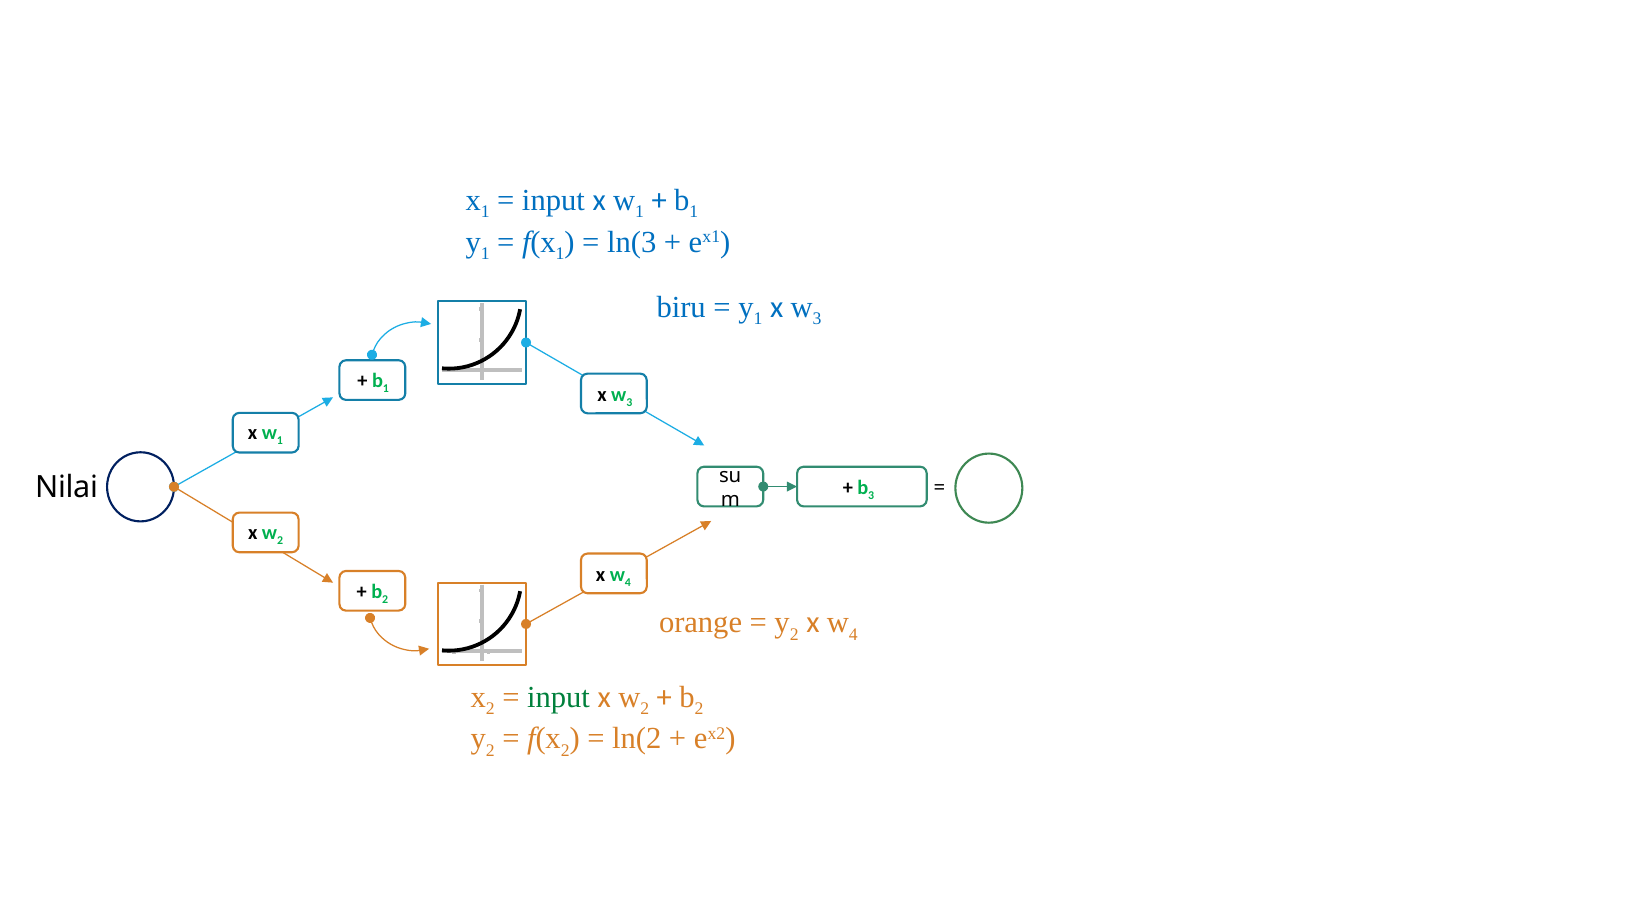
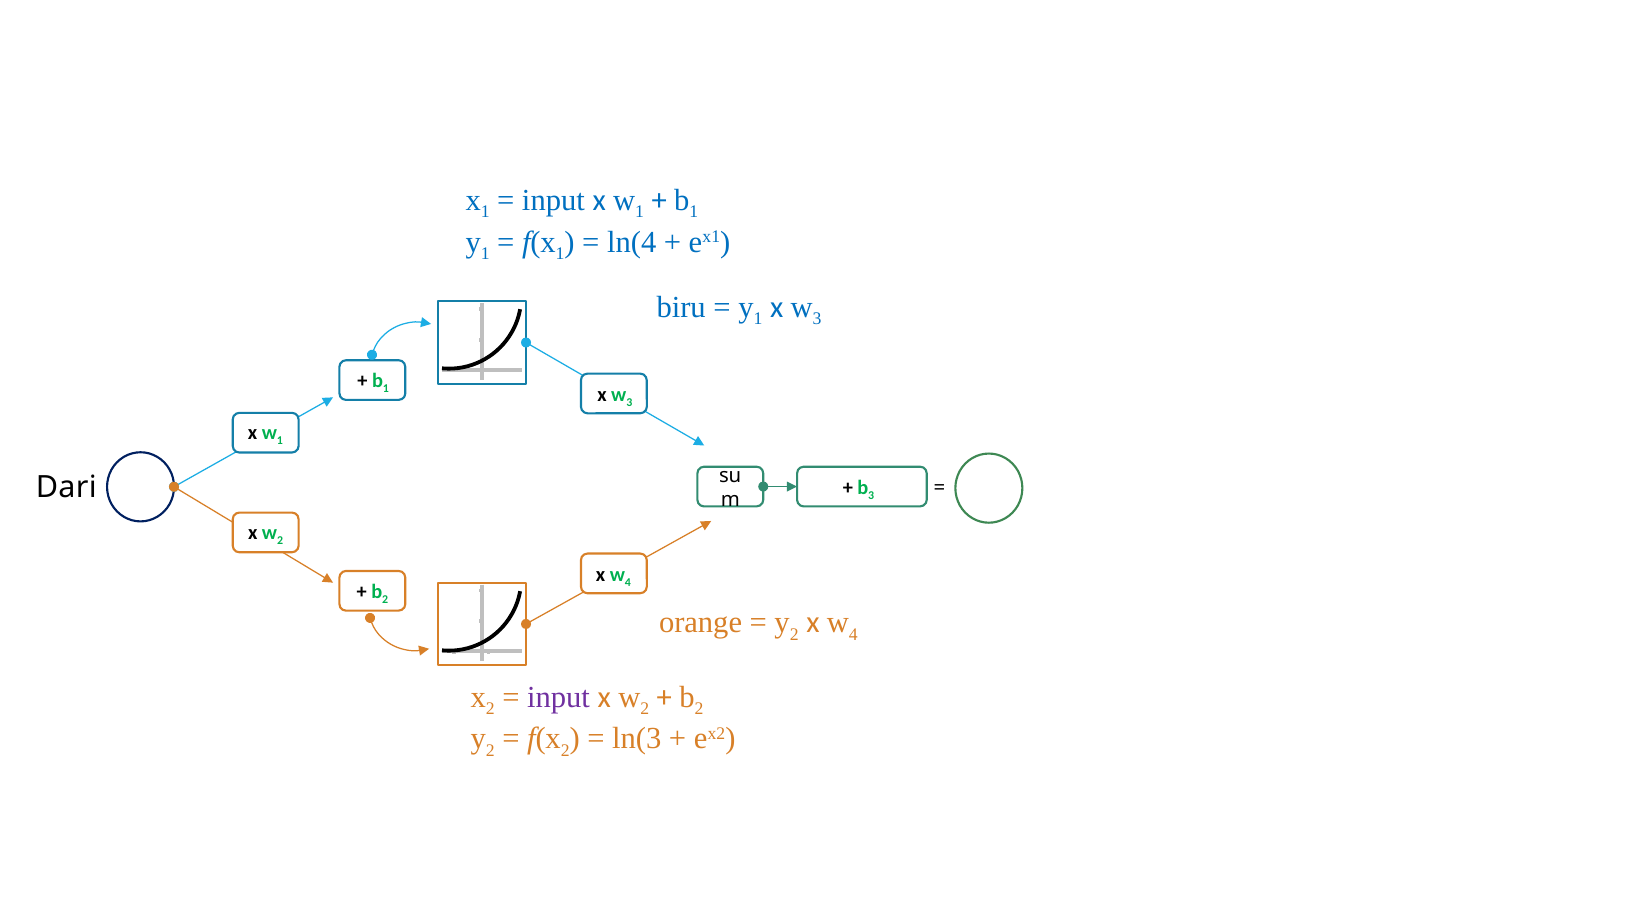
ln(3: ln(3 -> ln(4
Nilai: Nilai -> Dari
input at (558, 697) colour: green -> purple
ln(2: ln(2 -> ln(3
